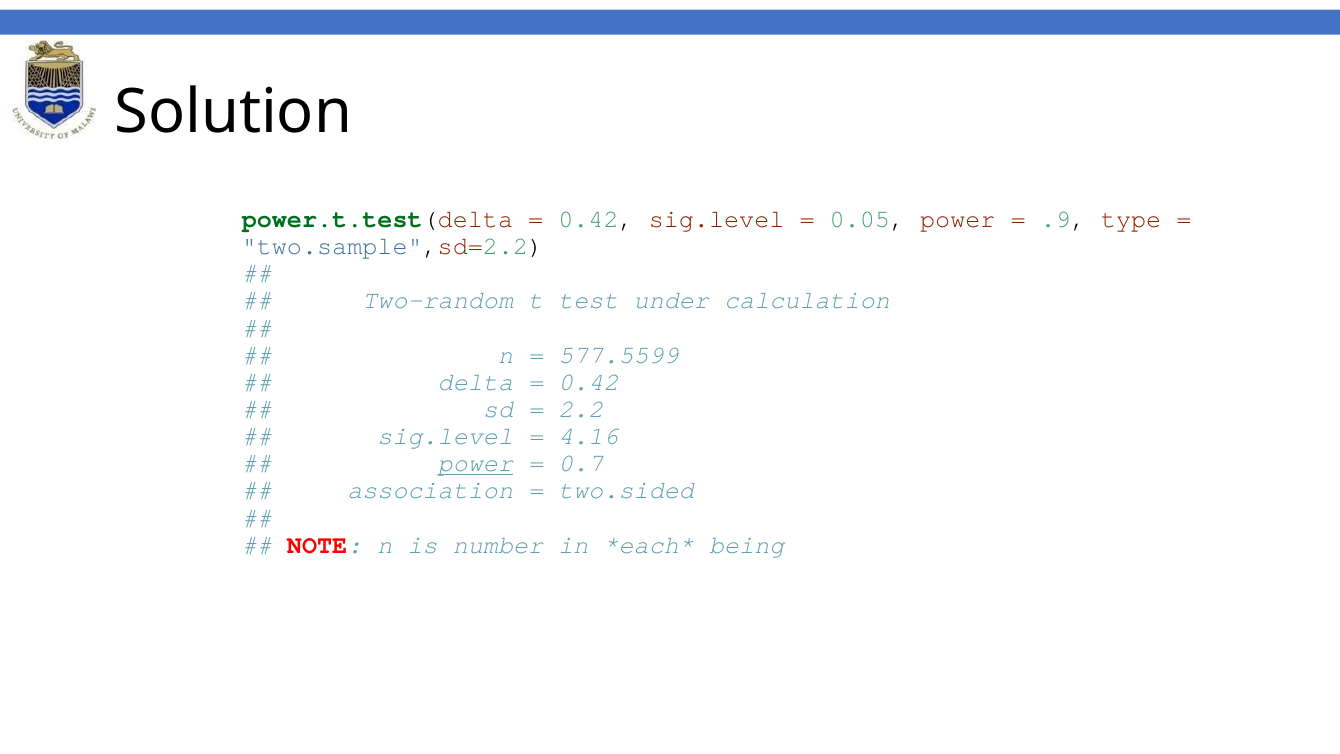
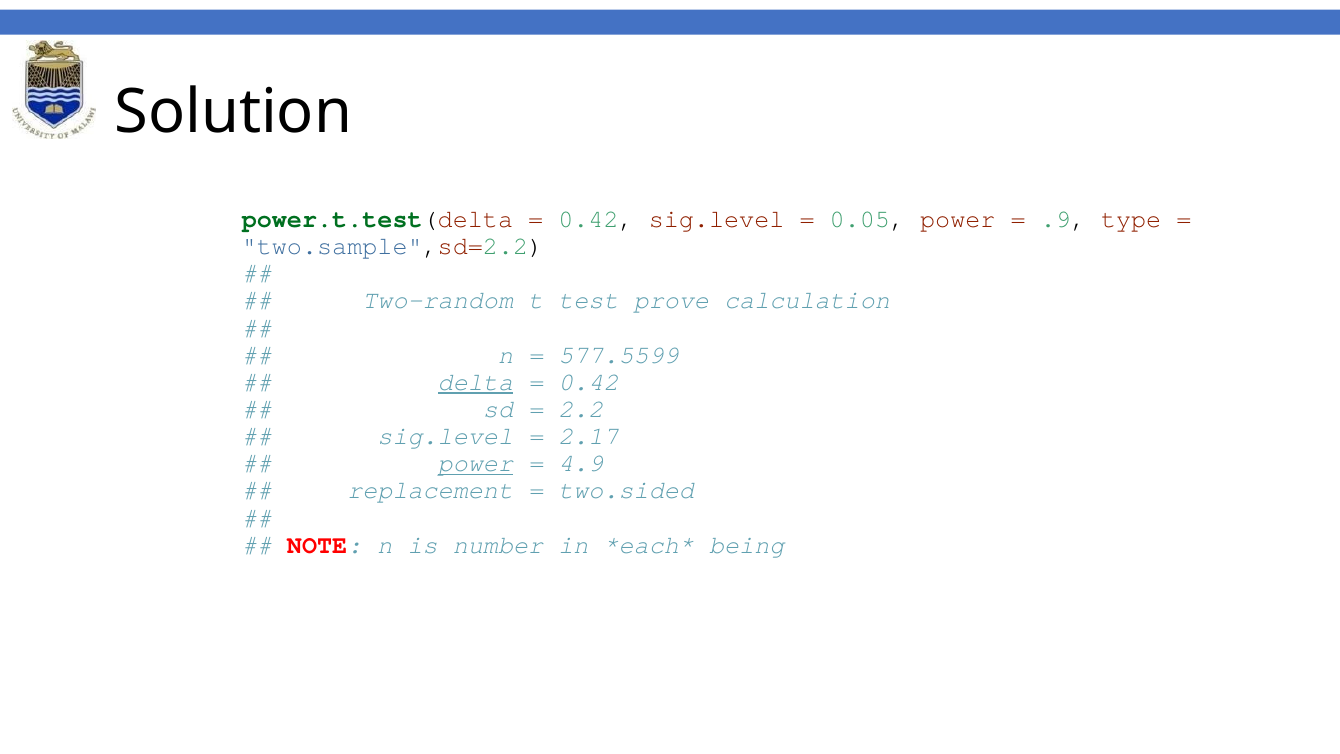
under: under -> prove
delta underline: none -> present
4.16: 4.16 -> 2.17
0.7: 0.7 -> 4.9
association: association -> replacement
